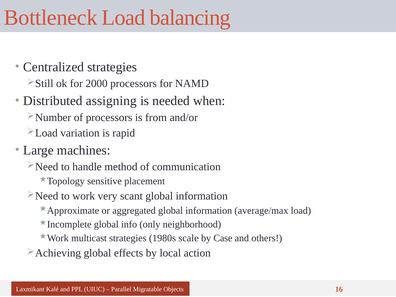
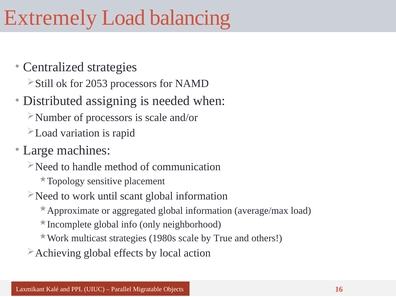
Bottleneck: Bottleneck -> Extremely
2000: 2000 -> 2053
is from: from -> scale
very: very -> until
Case: Case -> True
